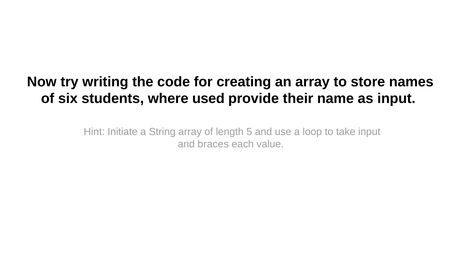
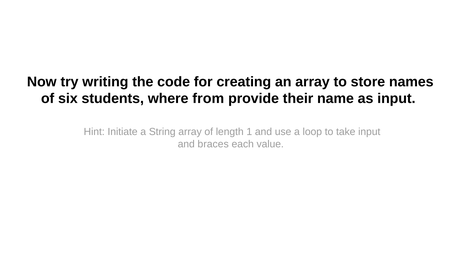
used: used -> from
5: 5 -> 1
